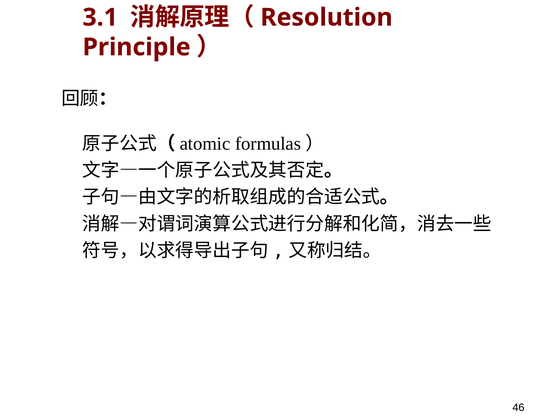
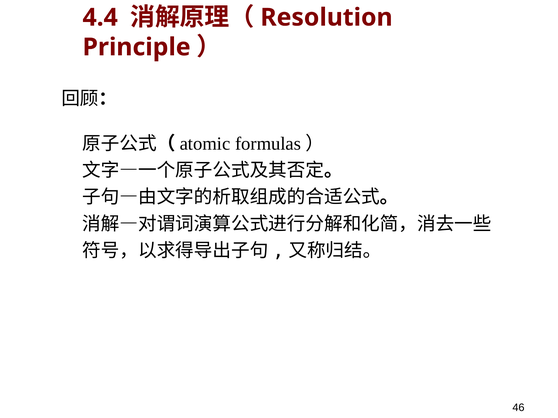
3.1: 3.1 -> 4.4
